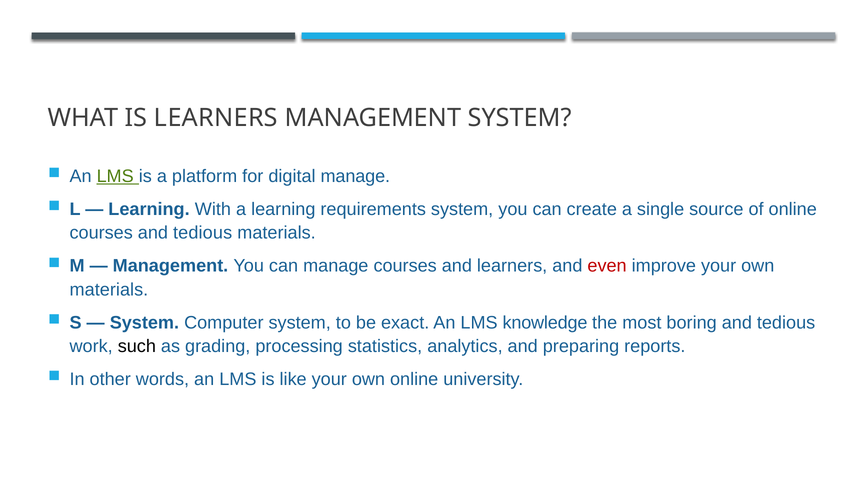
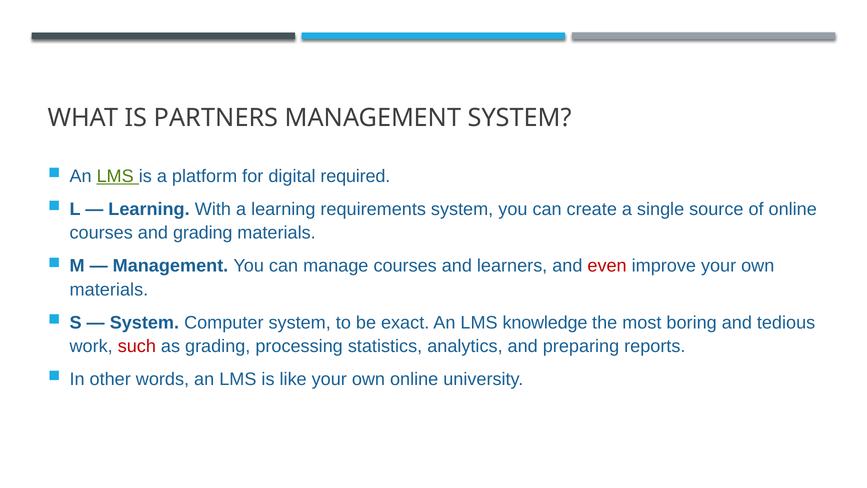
IS LEARNERS: LEARNERS -> PARTNERS
digital manage: manage -> required
courses and tedious: tedious -> grading
such colour: black -> red
